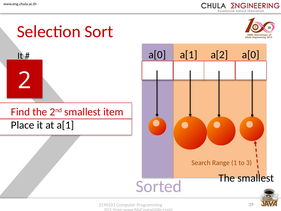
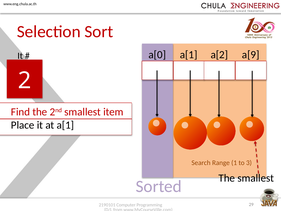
a[2 a[0: a[0 -> a[9
